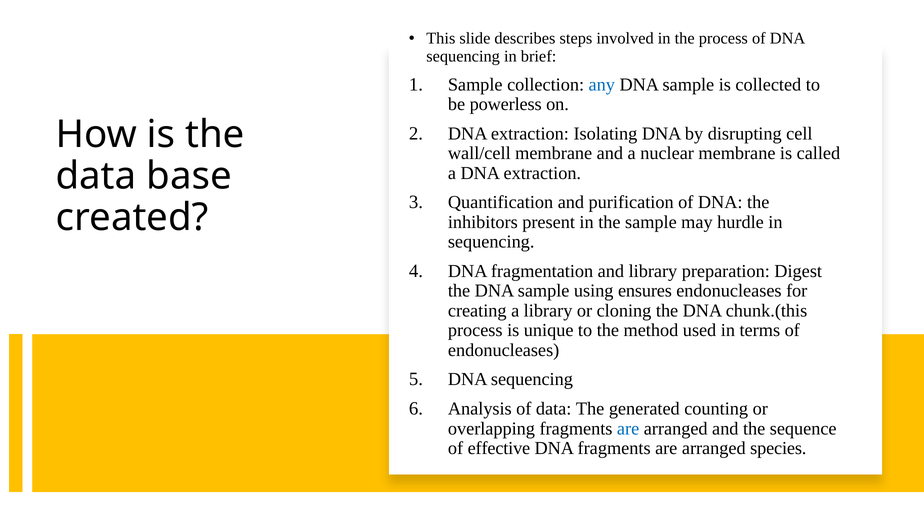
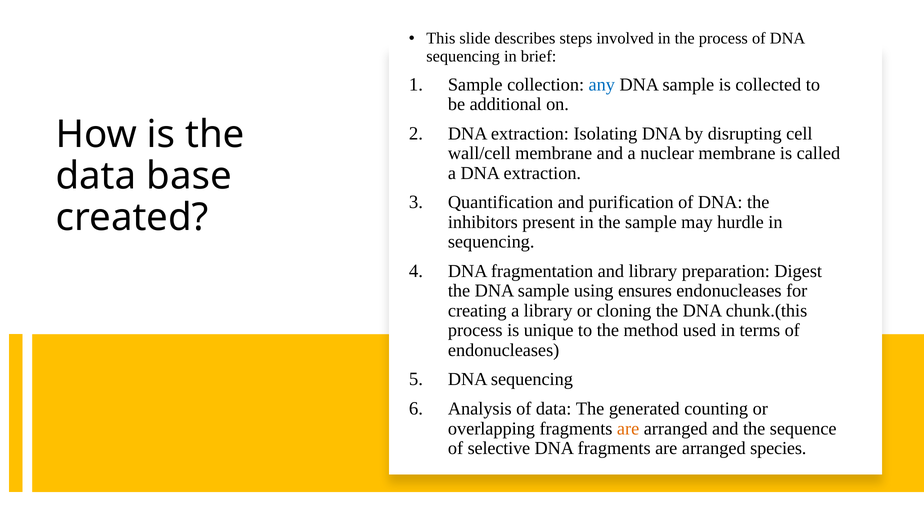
powerless: powerless -> additional
are at (628, 429) colour: blue -> orange
effective: effective -> selective
